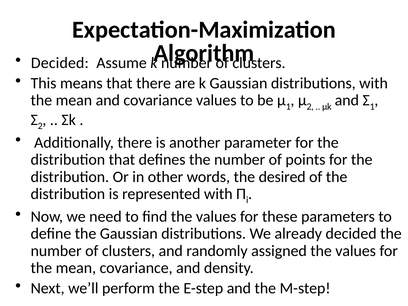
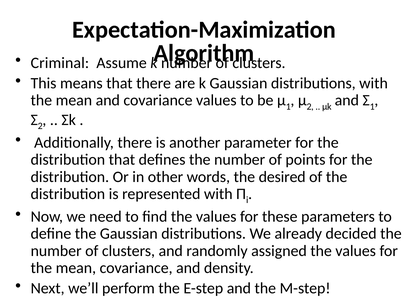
Decided at (60, 63): Decided -> Criminal
